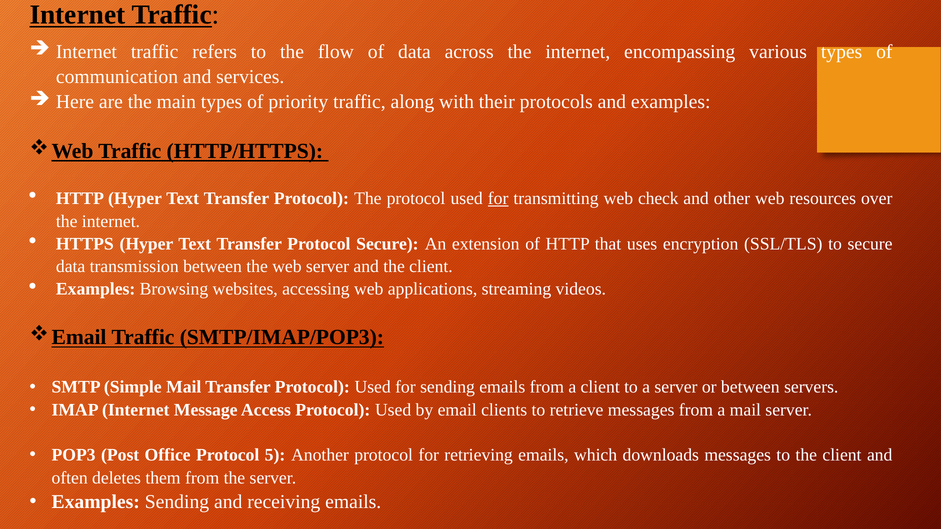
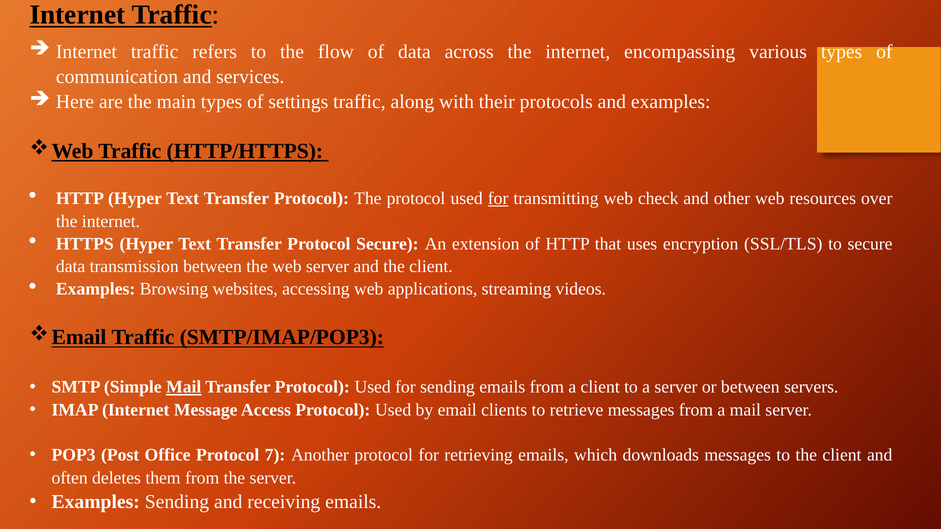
priority: priority -> settings
Mail at (184, 387) underline: none -> present
5: 5 -> 7
